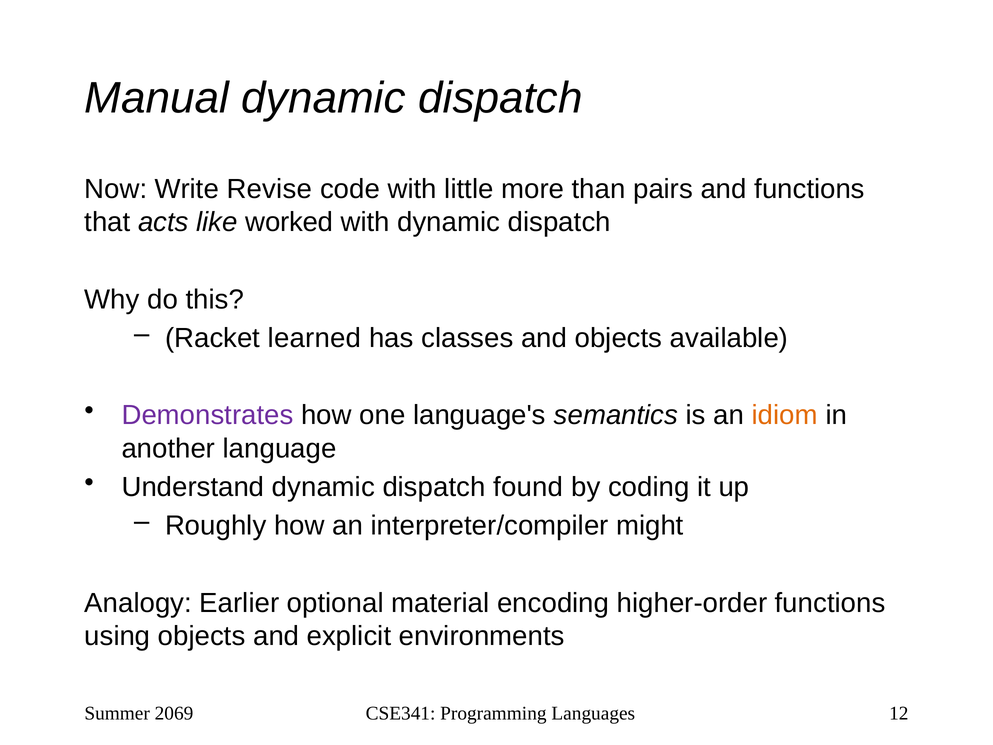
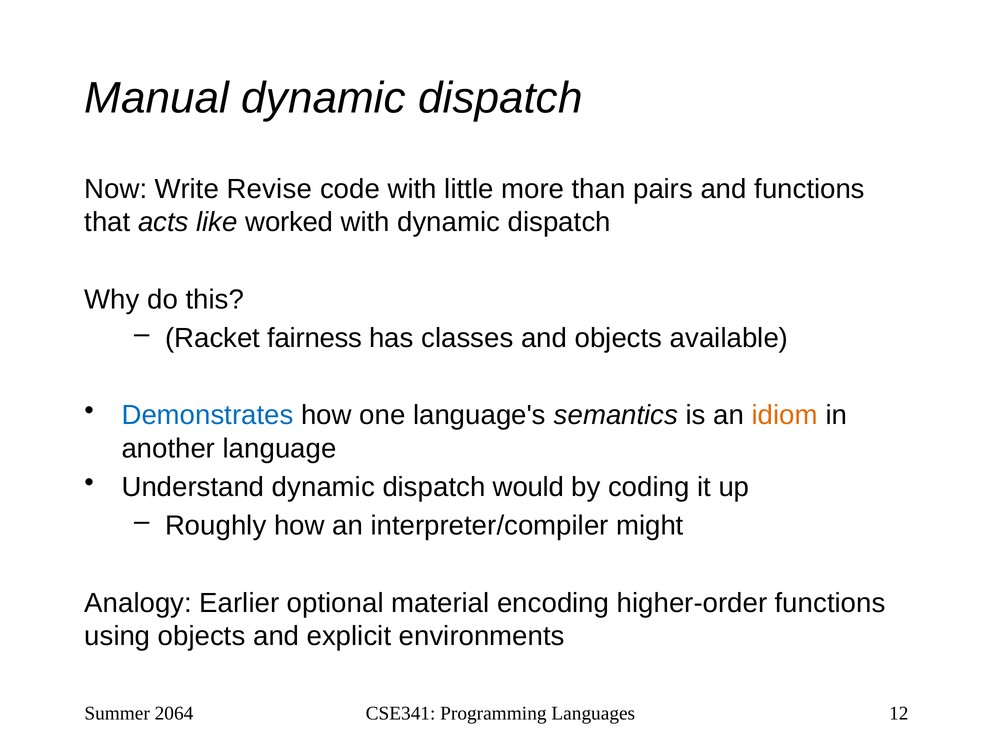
learned: learned -> fairness
Demonstrates colour: purple -> blue
found: found -> would
2069: 2069 -> 2064
